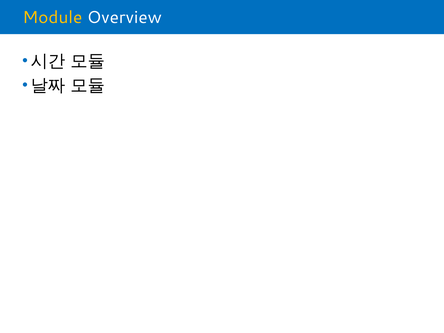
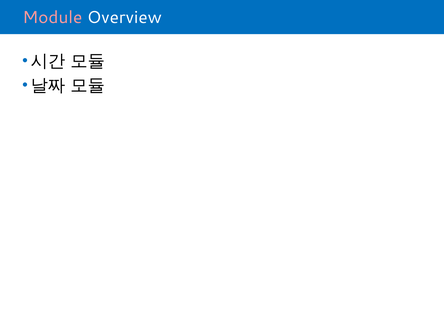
Module colour: yellow -> pink
